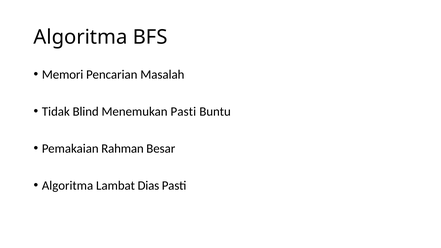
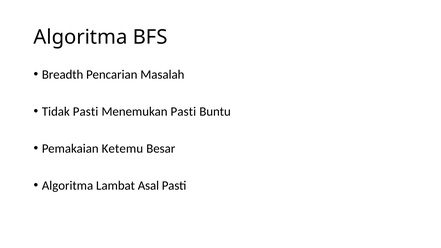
Memori: Memori -> Breadth
Tidak Blind: Blind -> Pasti
Rahman: Rahman -> Ketemu
Dias: Dias -> Asal
